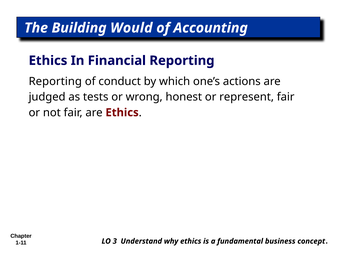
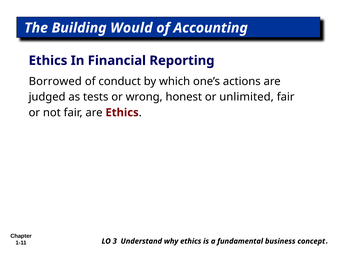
Reporting at (55, 81): Reporting -> Borrowed
represent: represent -> unlimited
